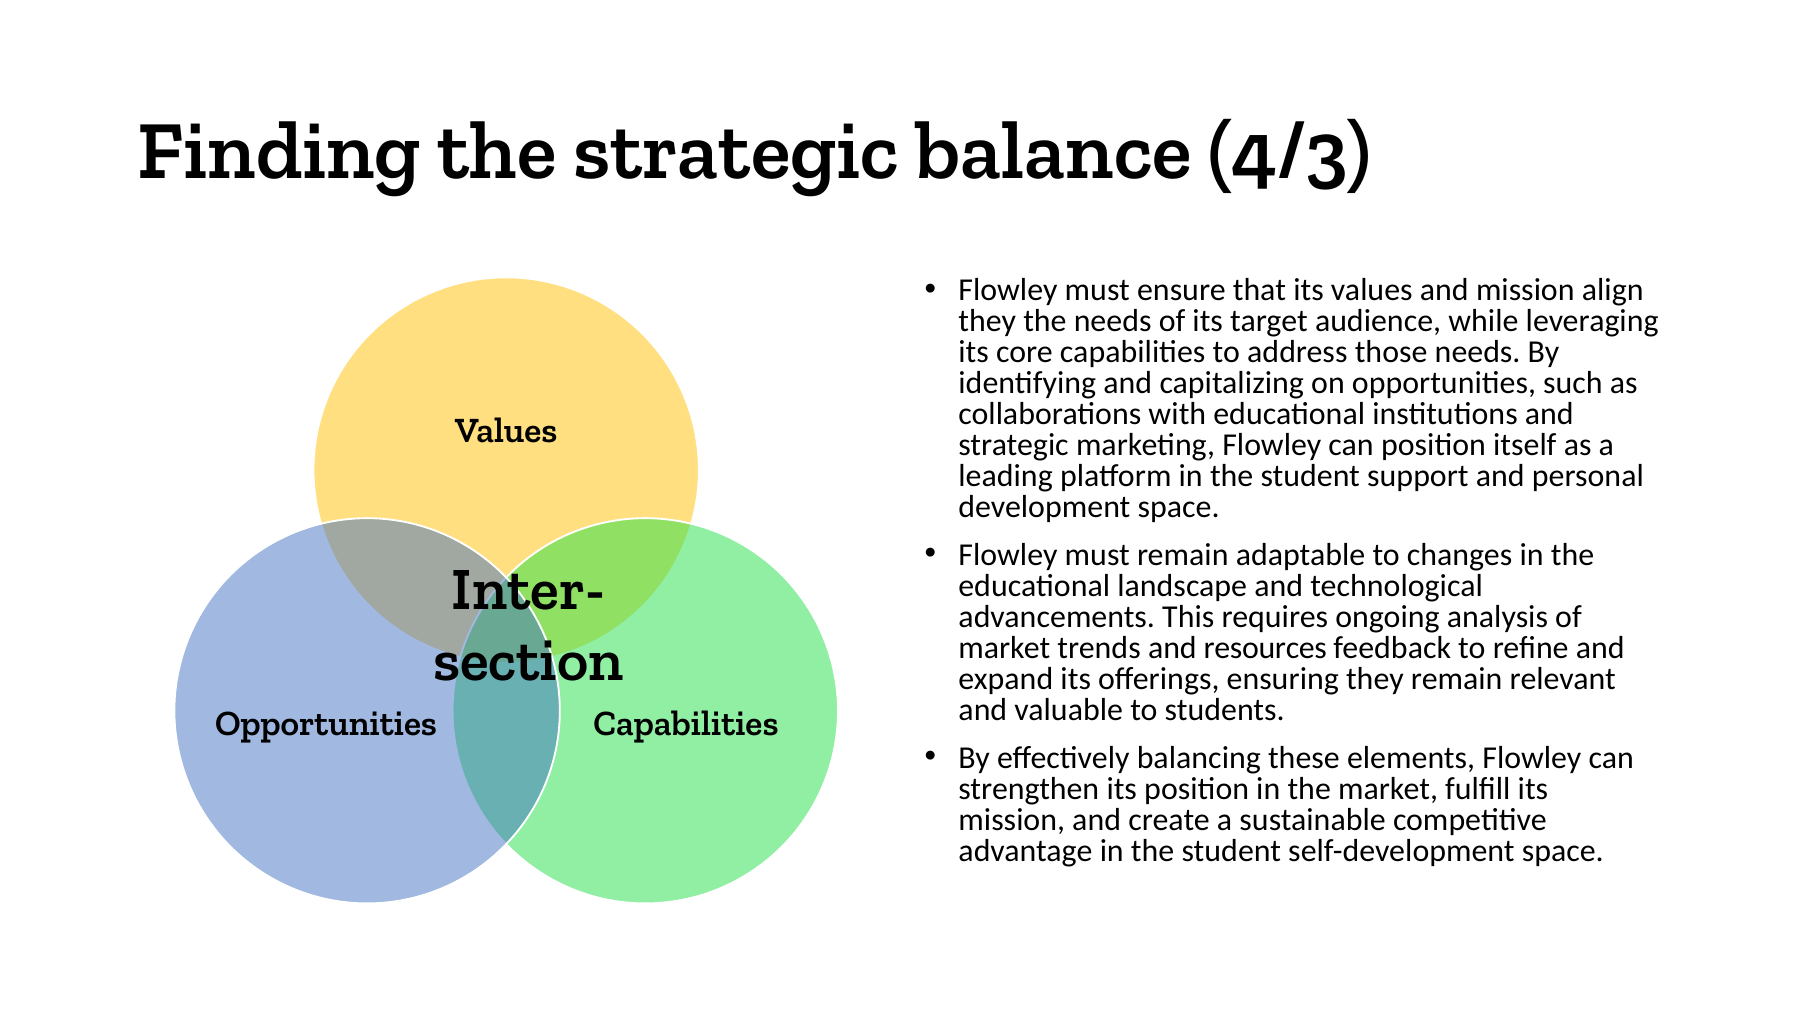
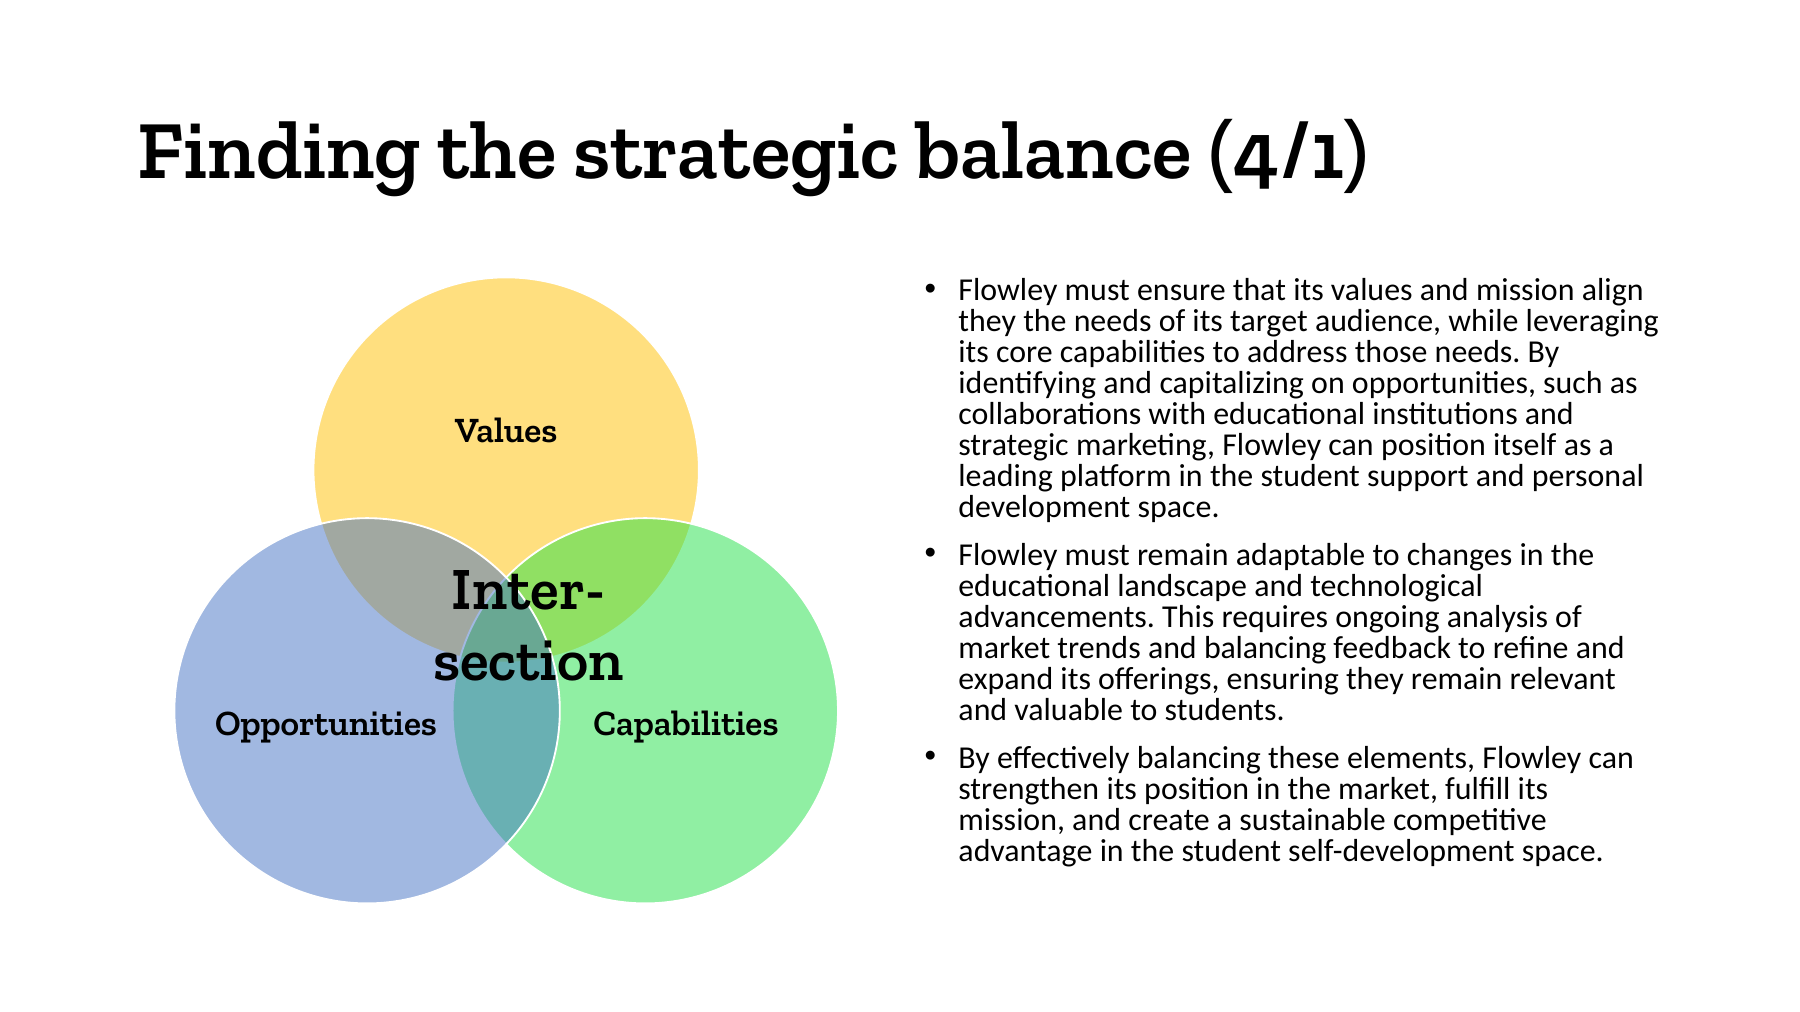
4/3: 4/3 -> 4/1
and resources: resources -> balancing
